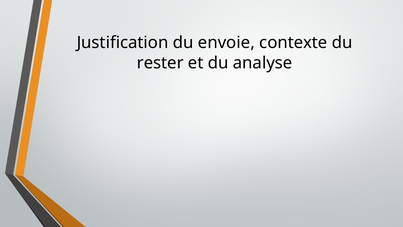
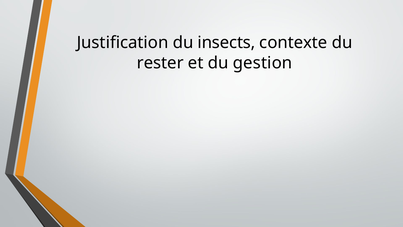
envoie: envoie -> insects
analyse: analyse -> gestion
